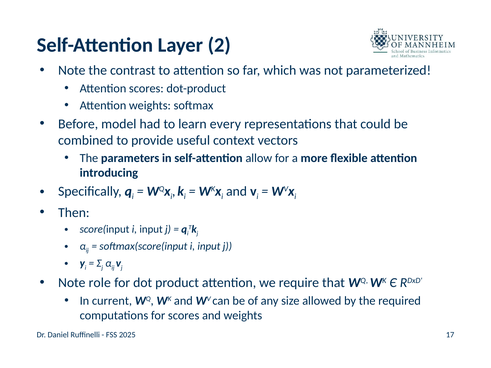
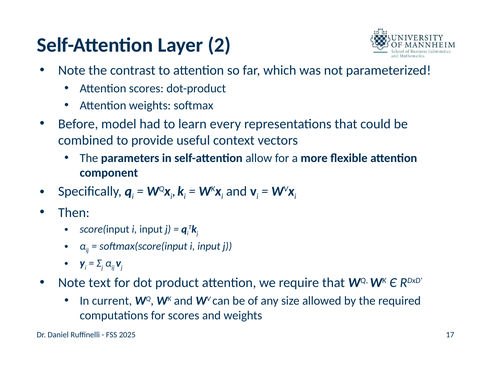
introducing: introducing -> component
role: role -> text
